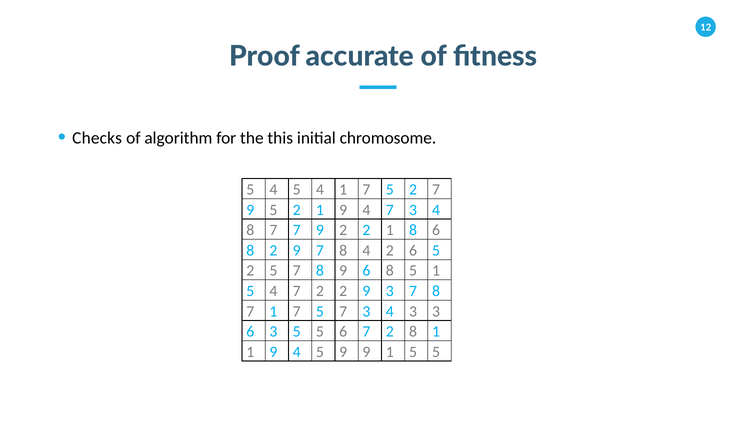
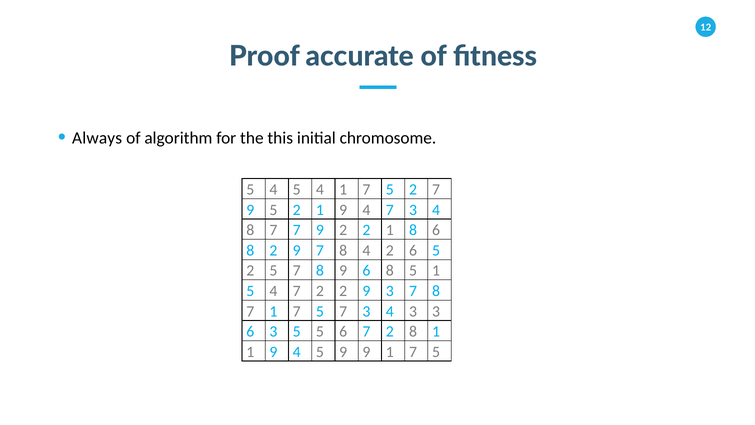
Checks: Checks -> Always
9 1 5: 5 -> 7
